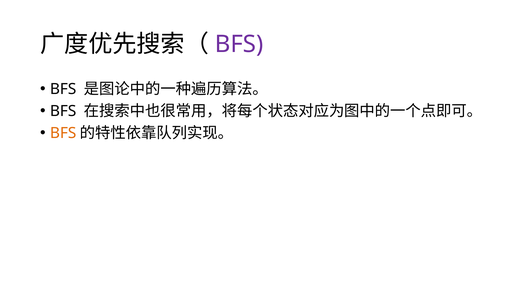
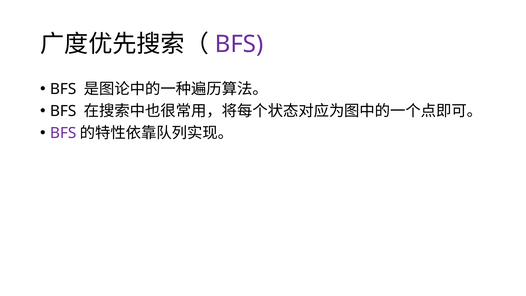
BFS at (63, 133) colour: orange -> purple
